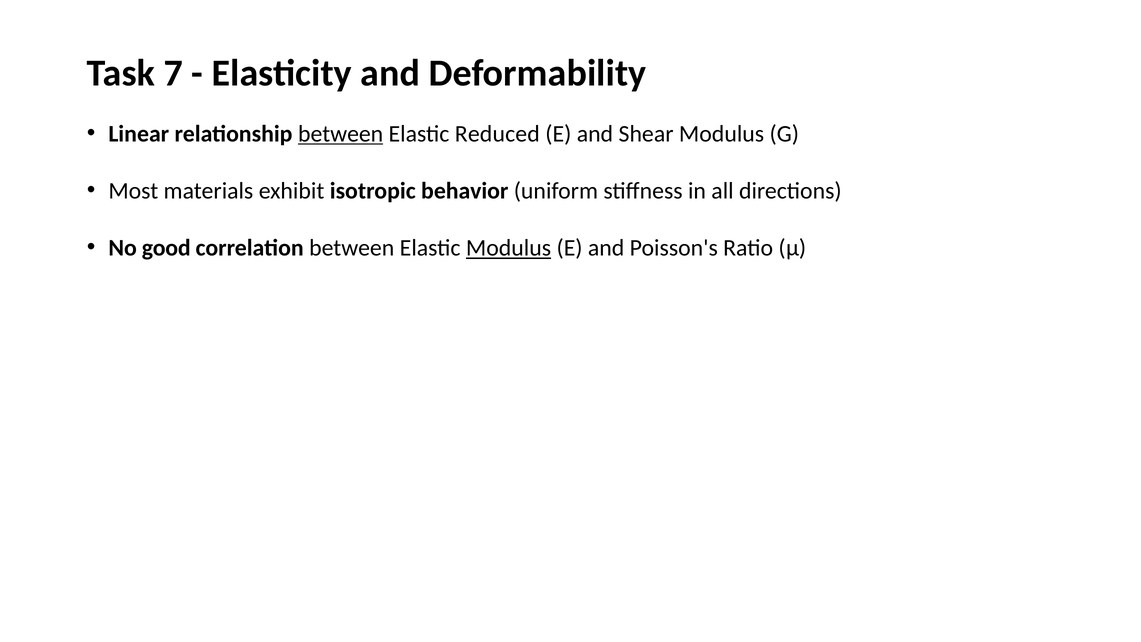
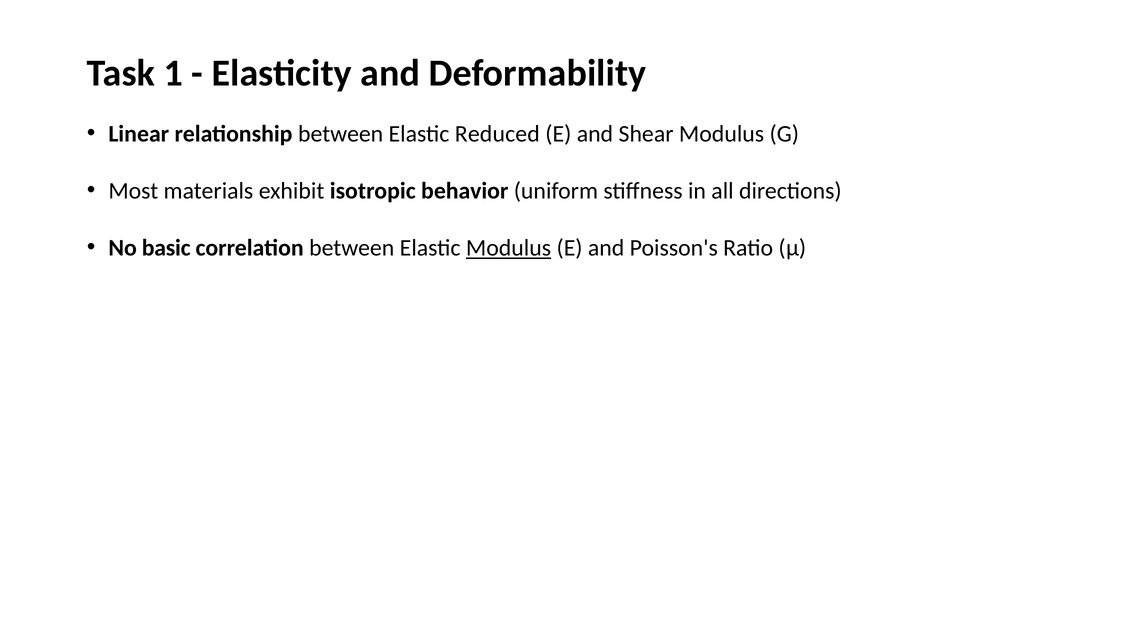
7: 7 -> 1
between at (341, 134) underline: present -> none
good: good -> basic
